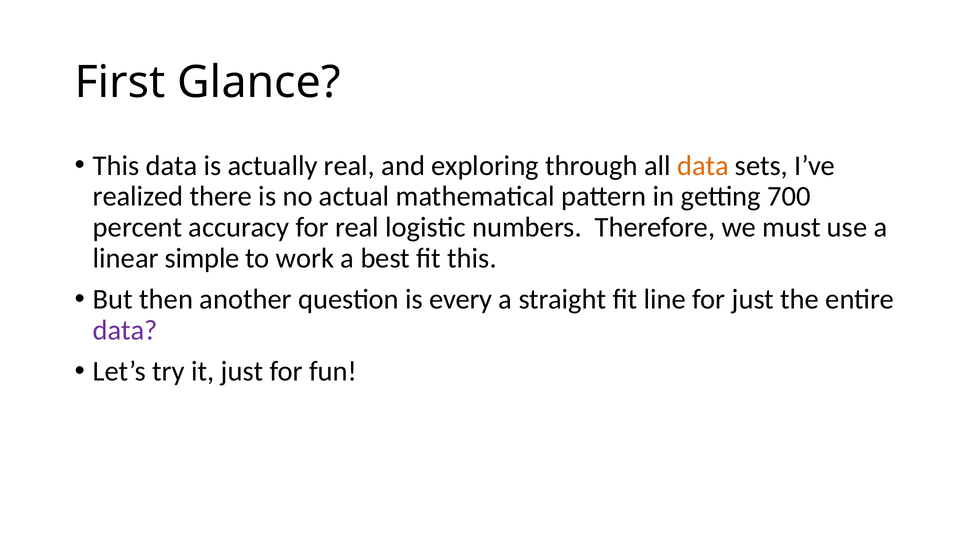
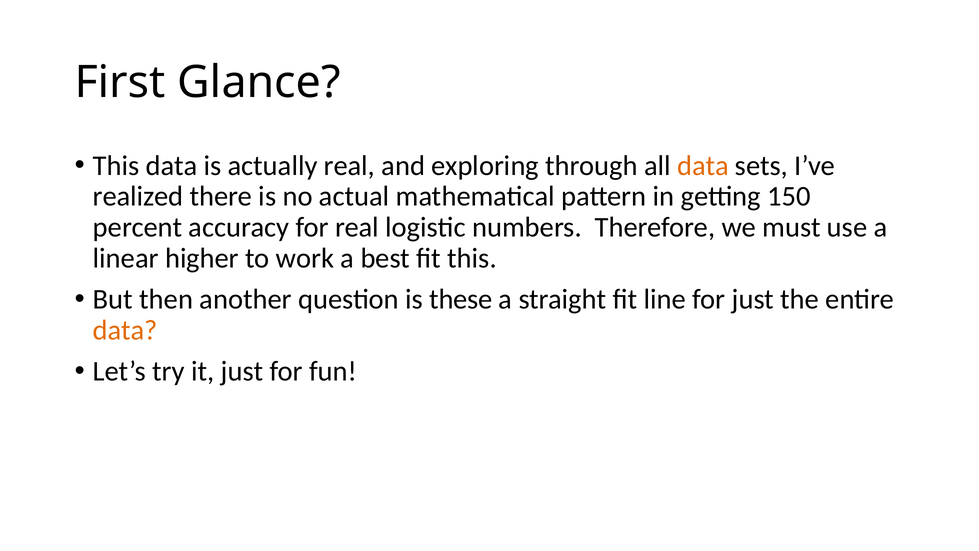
700: 700 -> 150
simple: simple -> higher
every: every -> these
data at (125, 330) colour: purple -> orange
